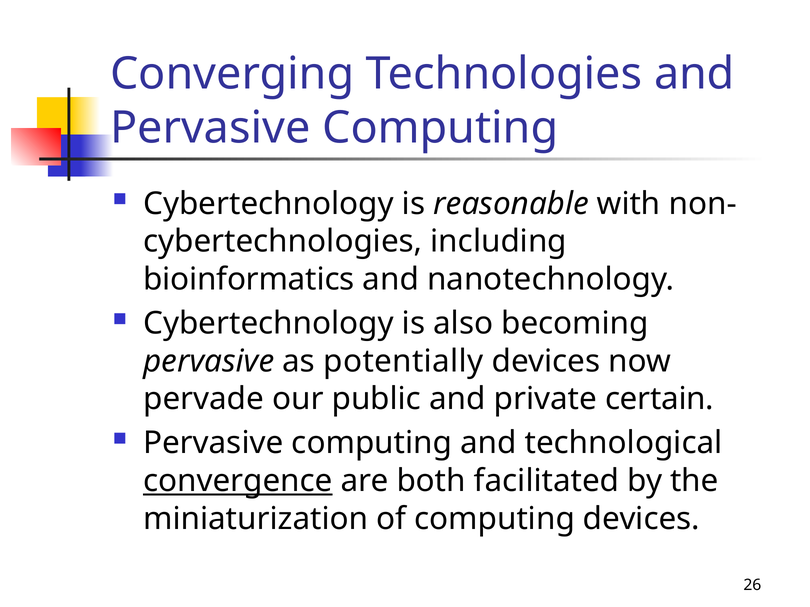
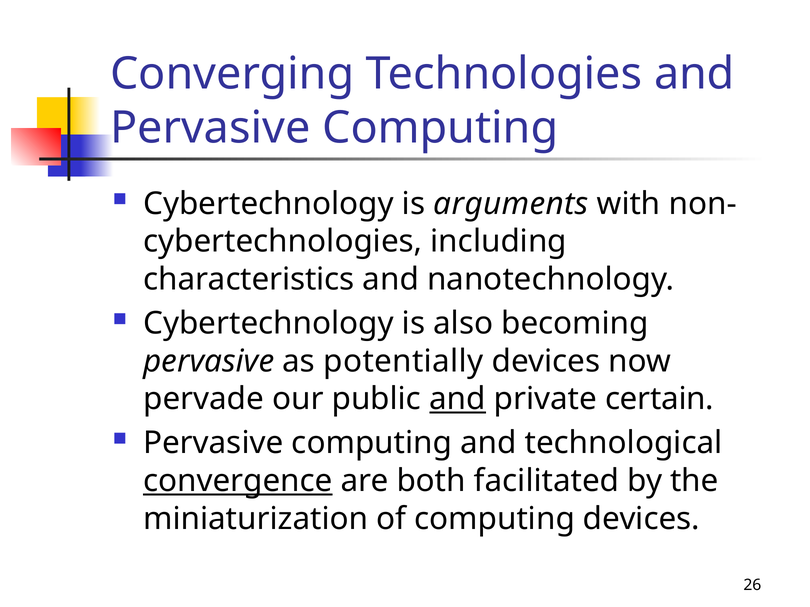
reasonable: reasonable -> arguments
bioinformatics: bioinformatics -> characteristics
and at (458, 399) underline: none -> present
